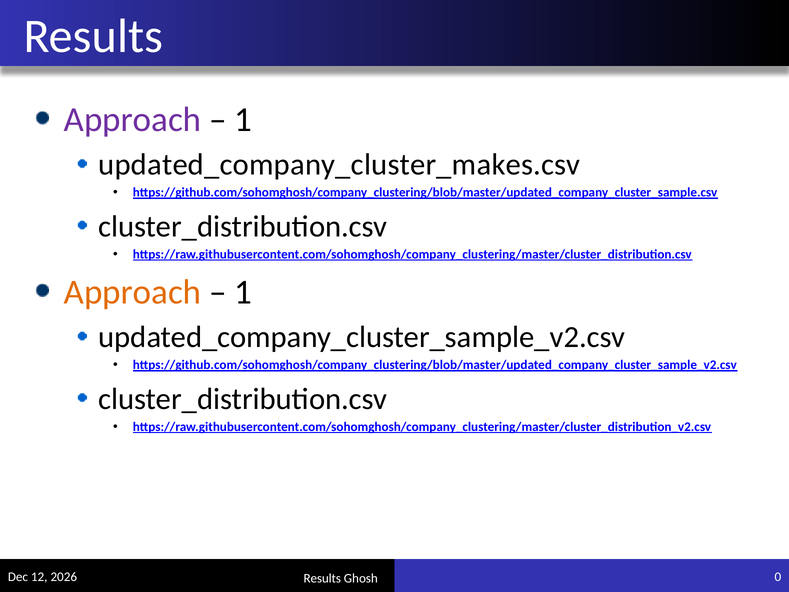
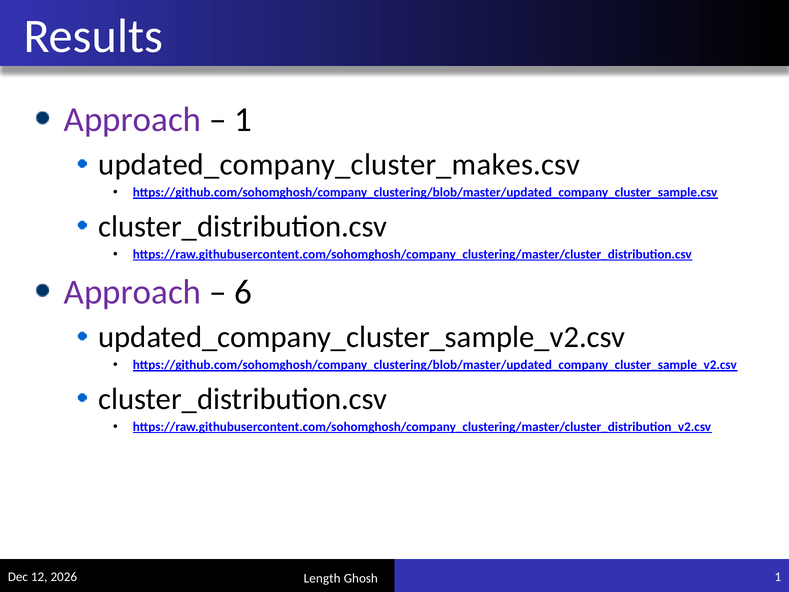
Approach at (132, 292) colour: orange -> purple
1 at (243, 292): 1 -> 6
0 at (778, 577): 0 -> 1
Results at (322, 578): Results -> Length
